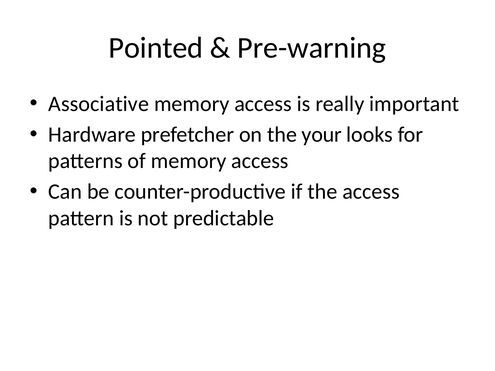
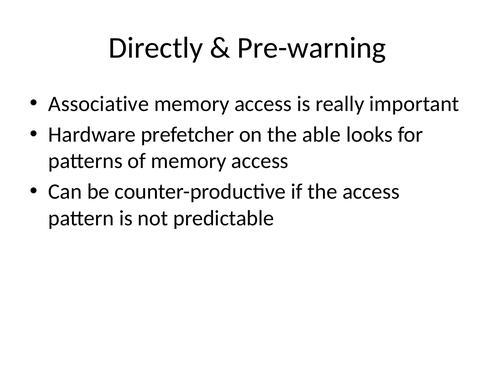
Pointed: Pointed -> Directly
your: your -> able
